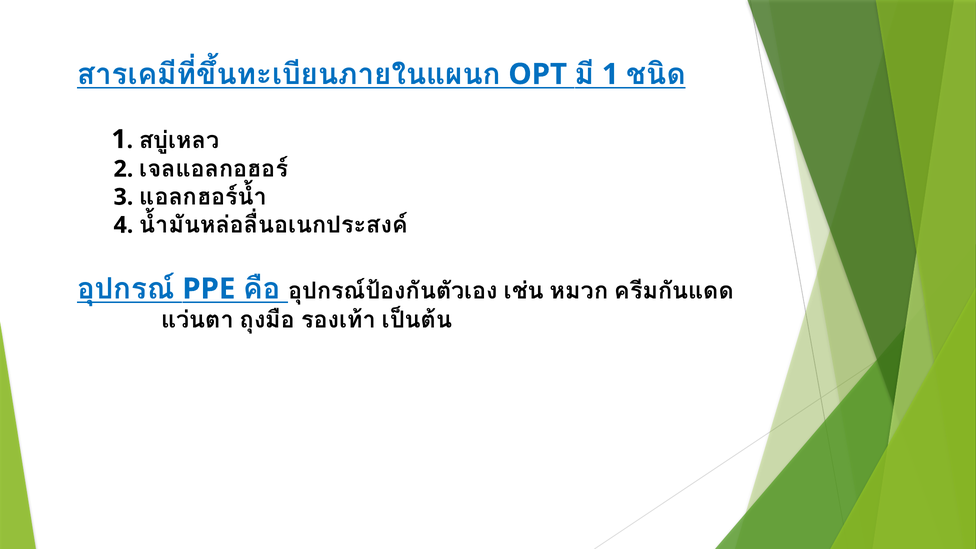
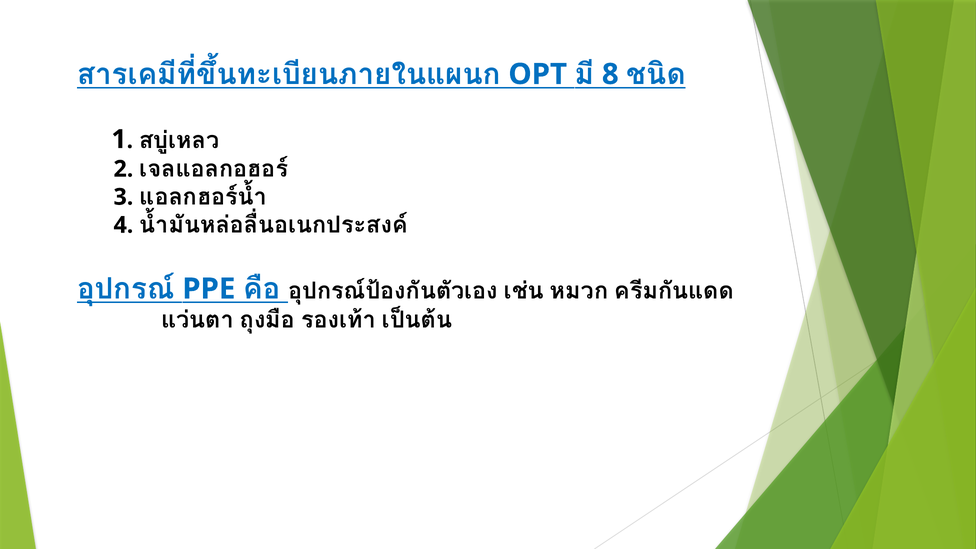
1 at (610, 74): 1 -> 8
